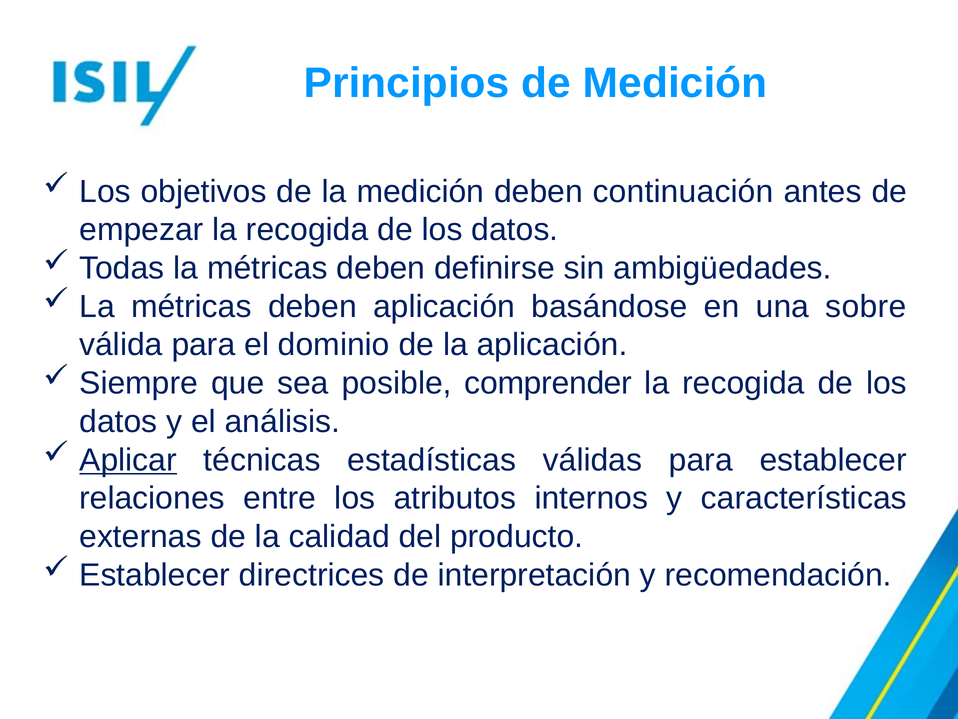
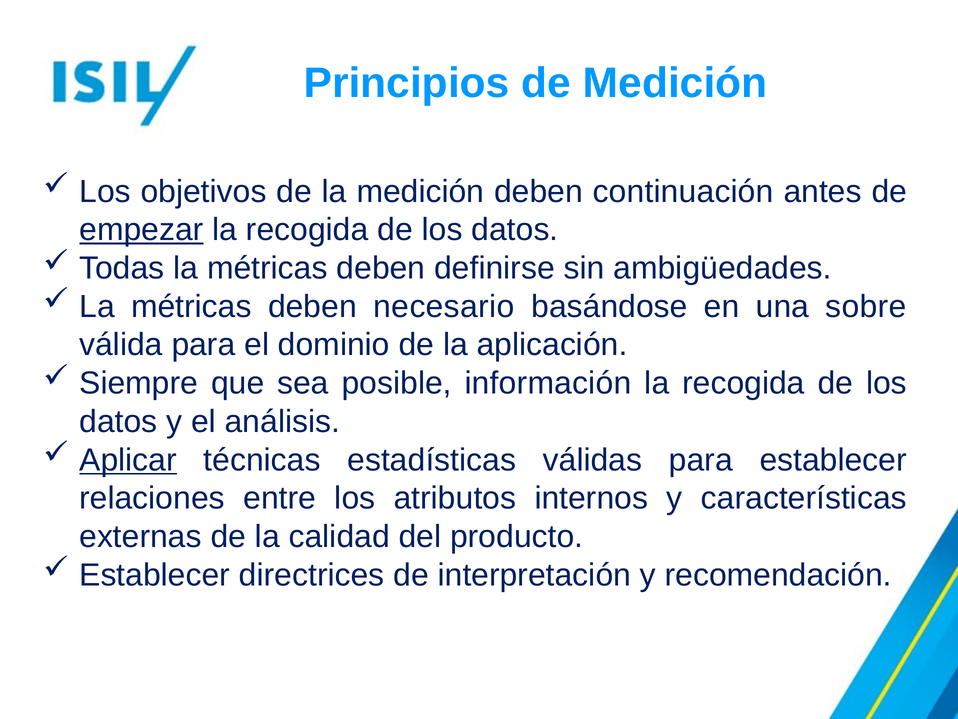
empezar underline: none -> present
deben aplicación: aplicación -> necesario
comprender: comprender -> información
